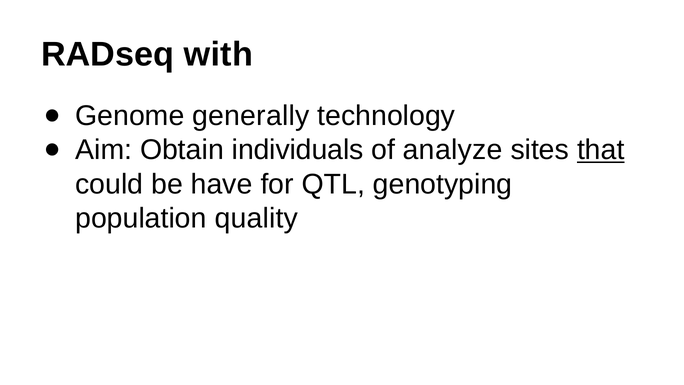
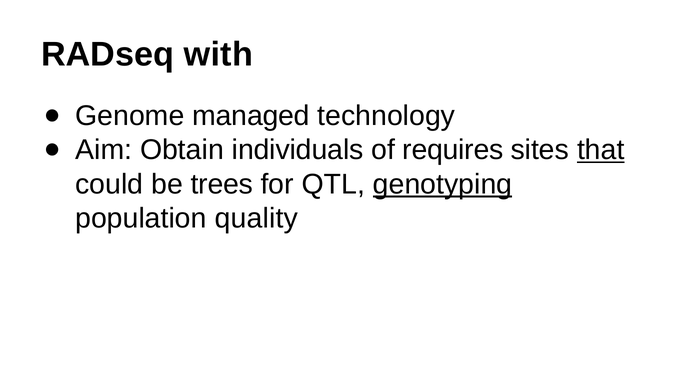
generally: generally -> managed
analyze: analyze -> requires
have: have -> trees
genotyping underline: none -> present
